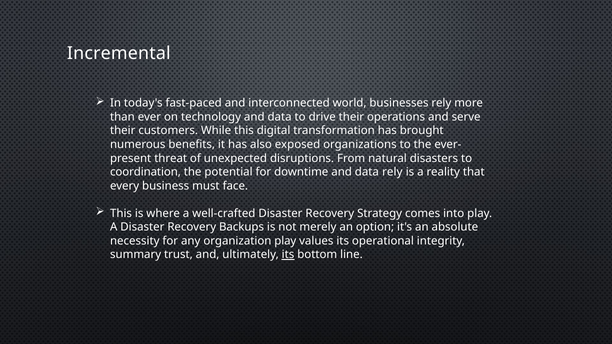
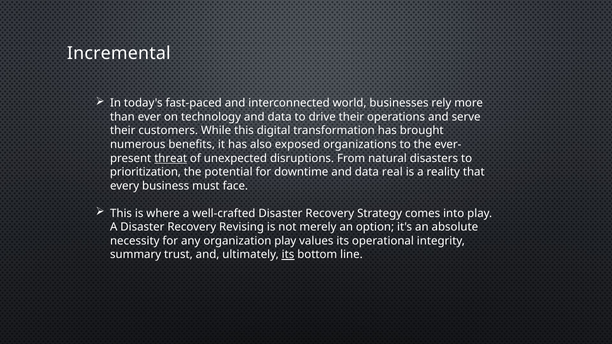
threat underline: none -> present
coordination: coordination -> prioritization
data rely: rely -> real
Backups: Backups -> Revising
